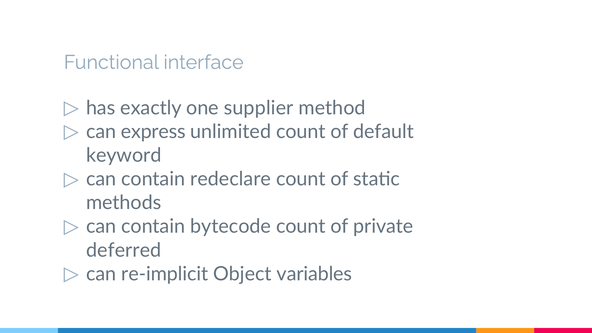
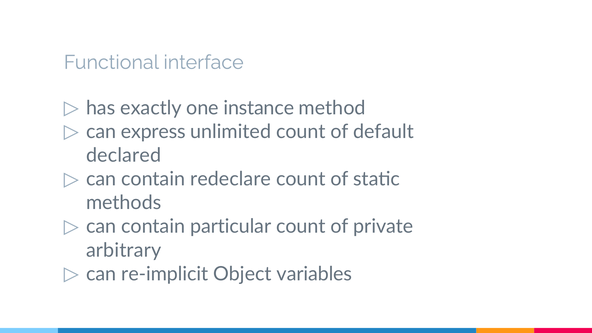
supplier: supplier -> instance
keyword: keyword -> declared
bytecode: bytecode -> particular
deferred: deferred -> arbitrary
